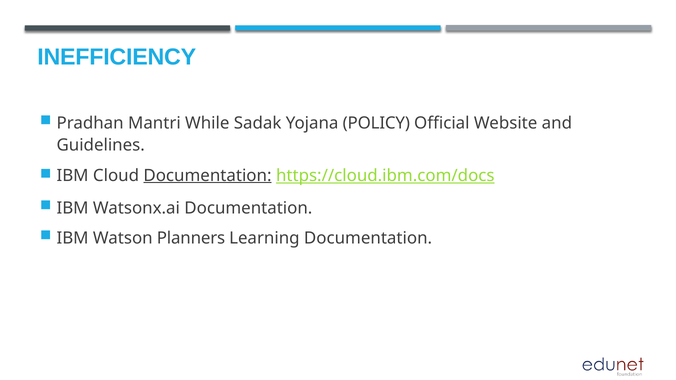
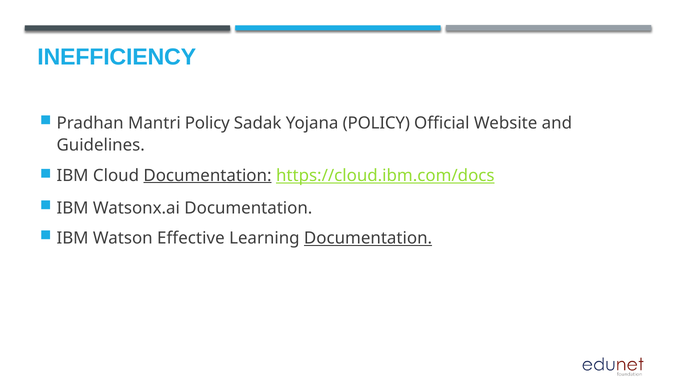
Mantri While: While -> Policy
Planners: Planners -> Effective
Documentation at (368, 238) underline: none -> present
